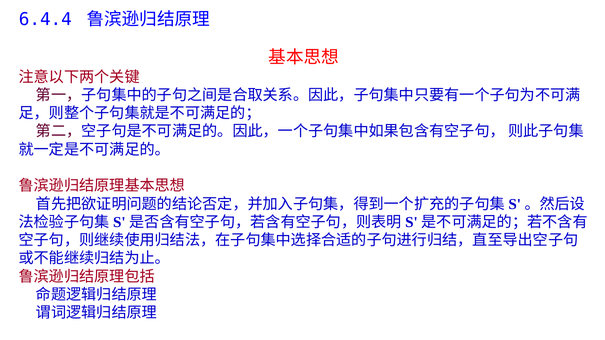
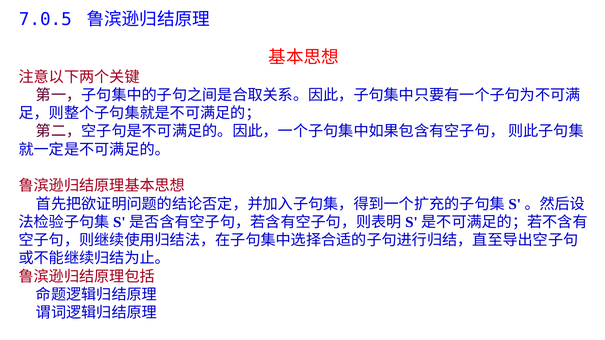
6.4.4: 6.4.4 -> 7.0.5
